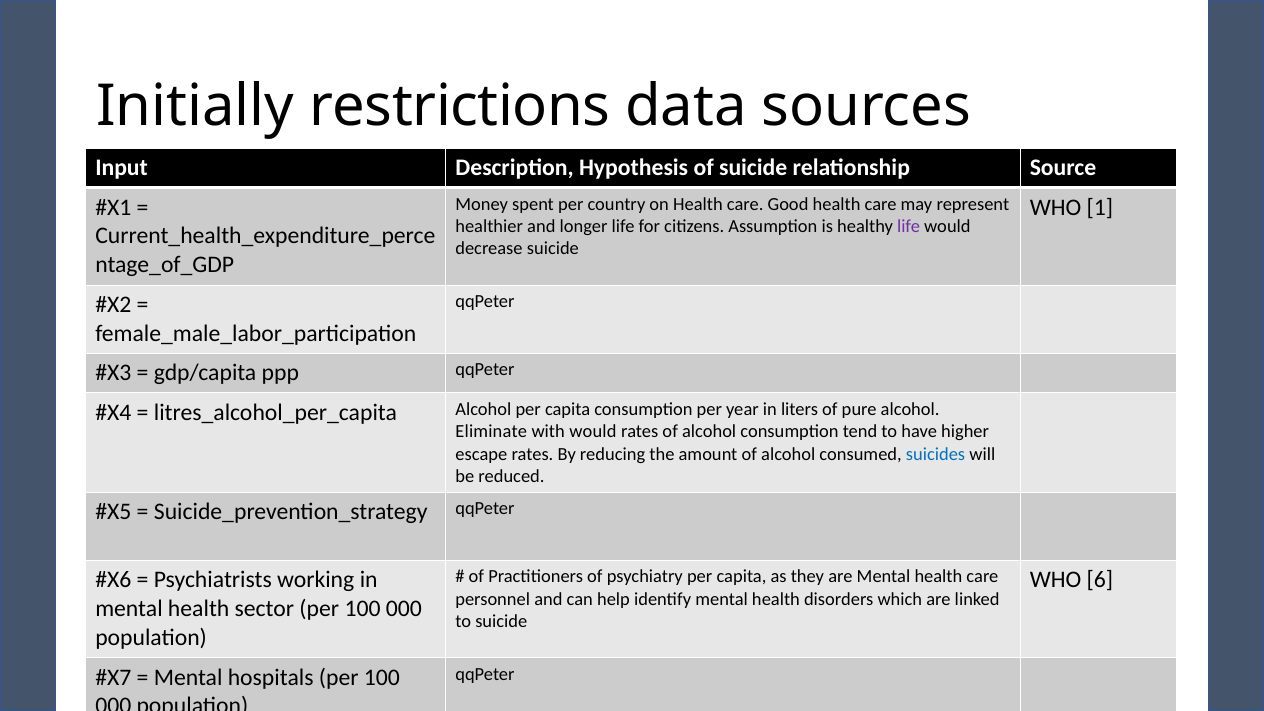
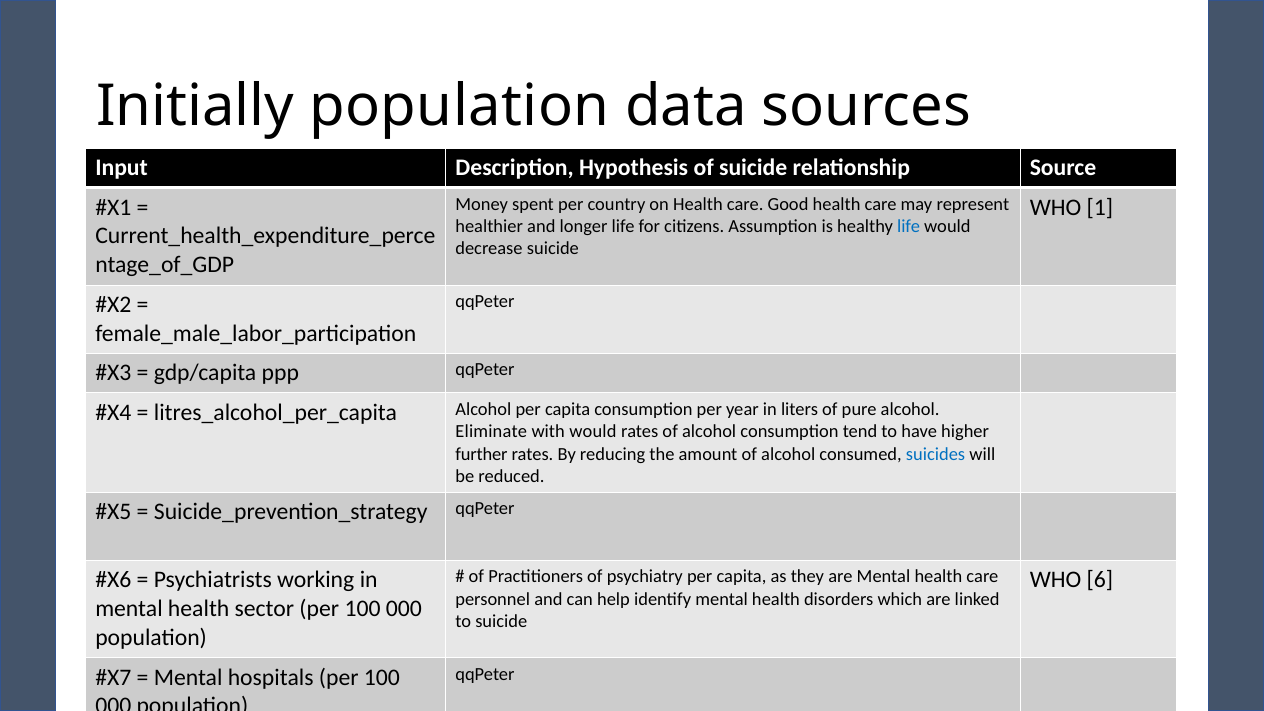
Initially restrictions: restrictions -> population
life at (909, 226) colour: purple -> blue
escape: escape -> further
